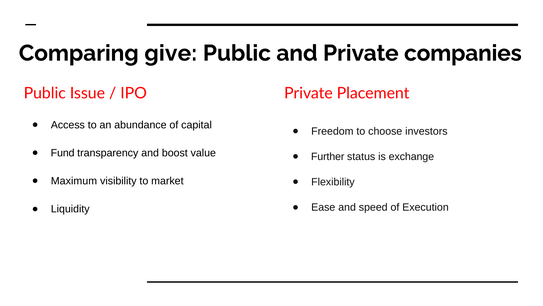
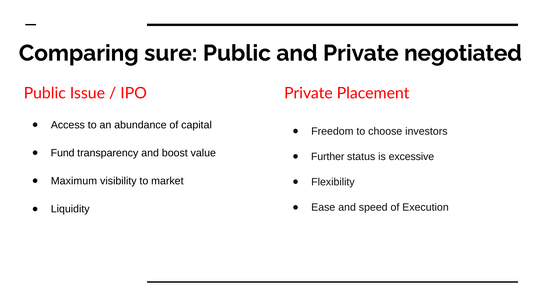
give: give -> sure
companies: companies -> negotiated
exchange: exchange -> excessive
